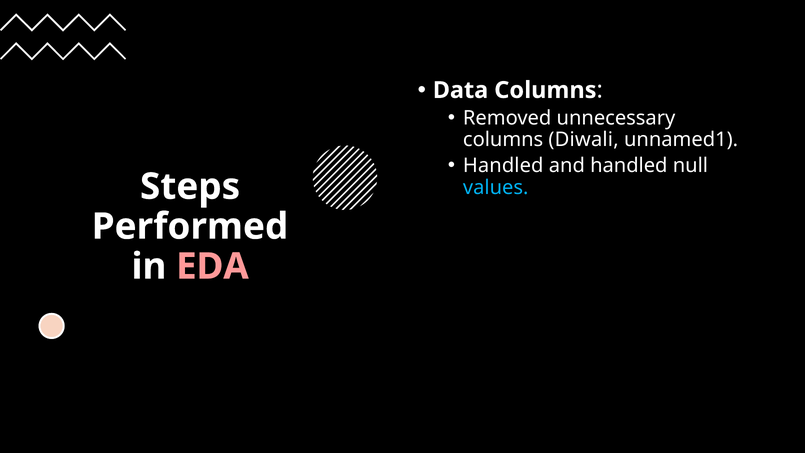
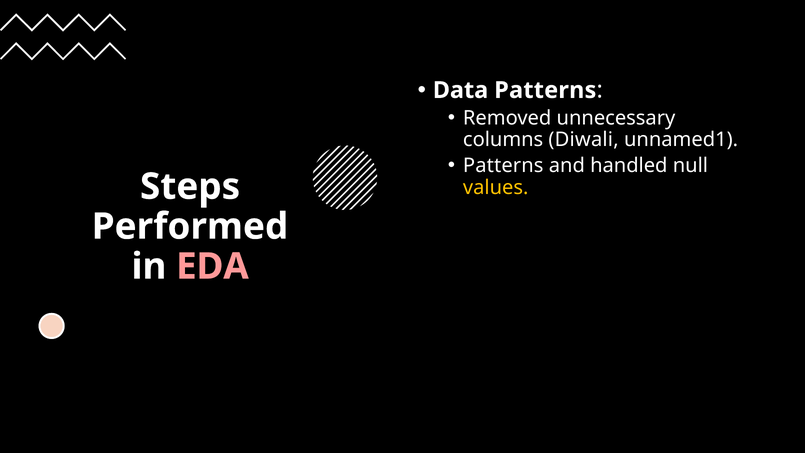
Data Columns: Columns -> Patterns
Handled at (503, 166): Handled -> Patterns
values colour: light blue -> yellow
